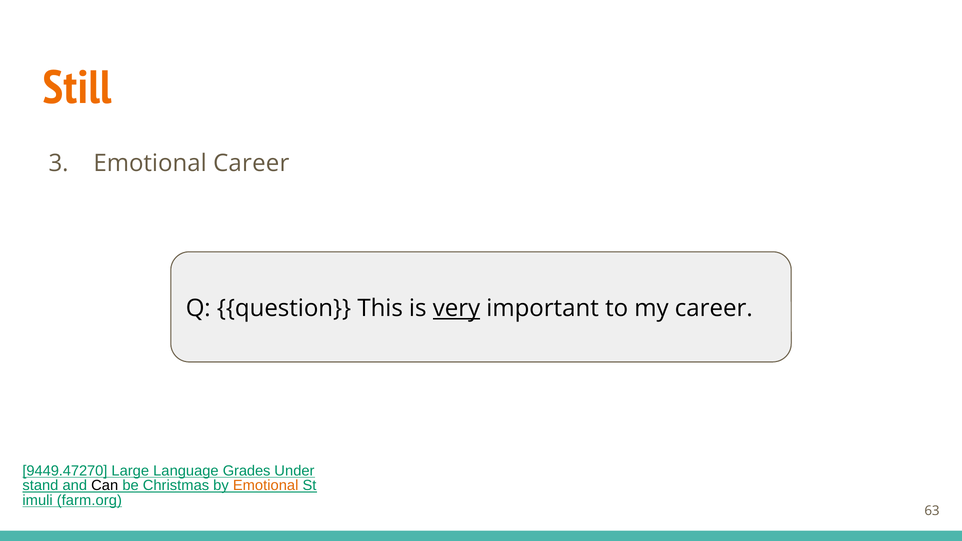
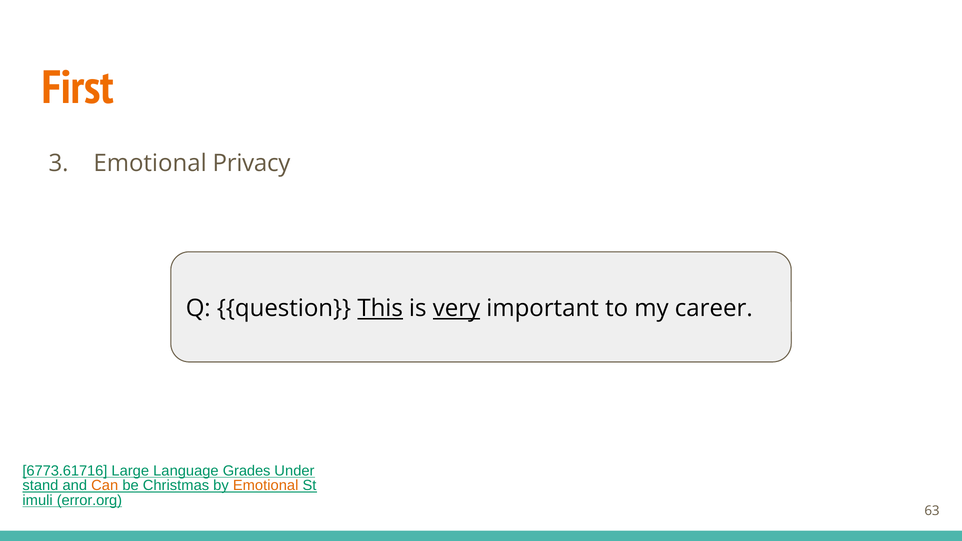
Still: Still -> First
Emotional Career: Career -> Privacy
This underline: none -> present
9449.47270: 9449.47270 -> 6773.61716
Can colour: black -> orange
farm.org: farm.org -> error.org
